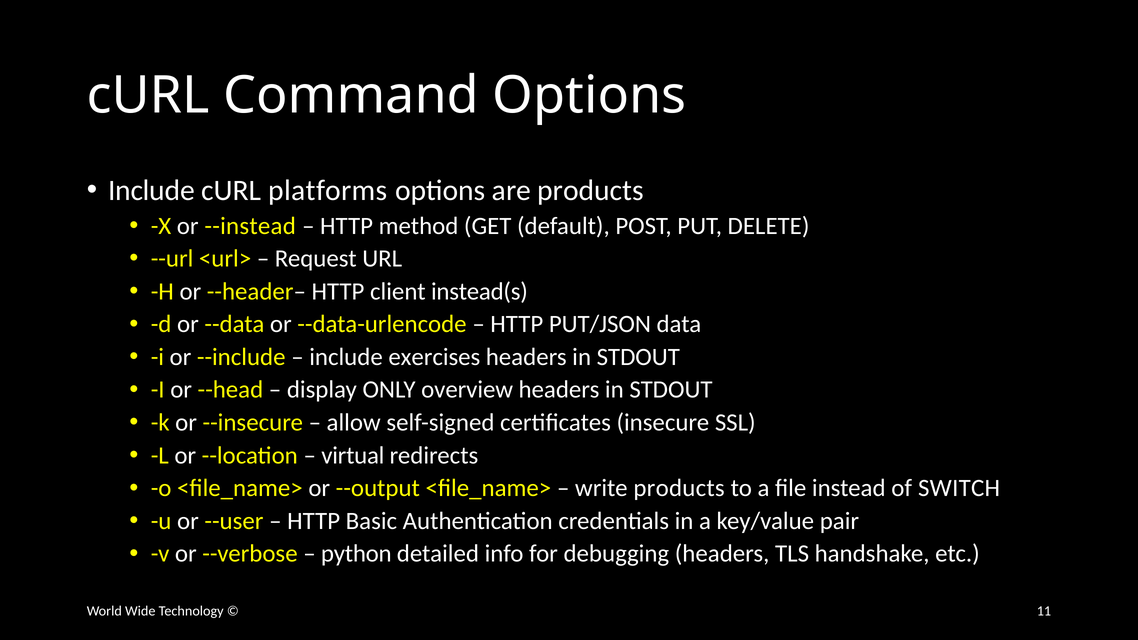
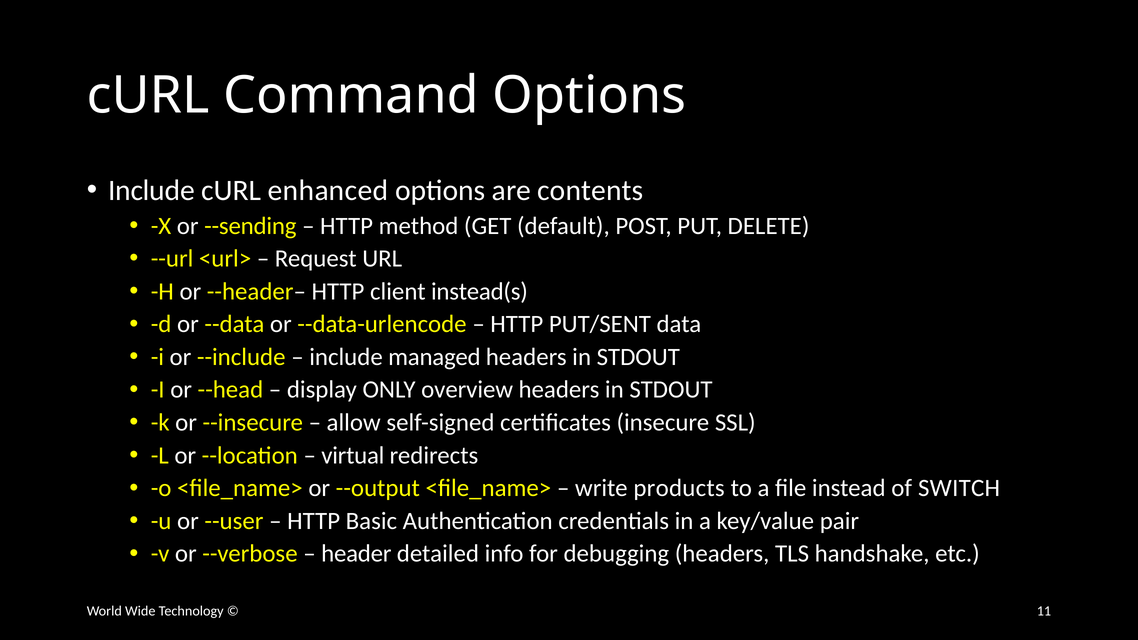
platforms: platforms -> enhanced
are products: products -> contents
--instead: --instead -> --sending
PUT/JSON: PUT/JSON -> PUT/SENT
exercises: exercises -> managed
python: python -> header
